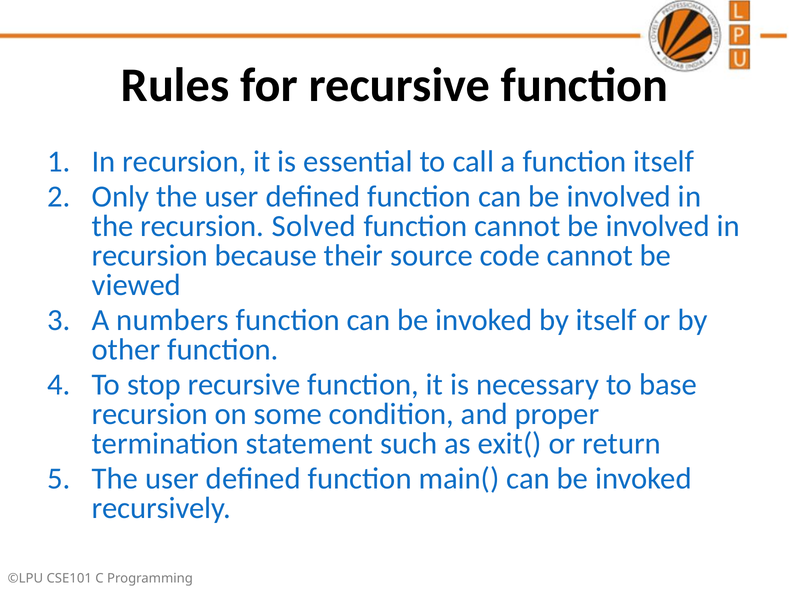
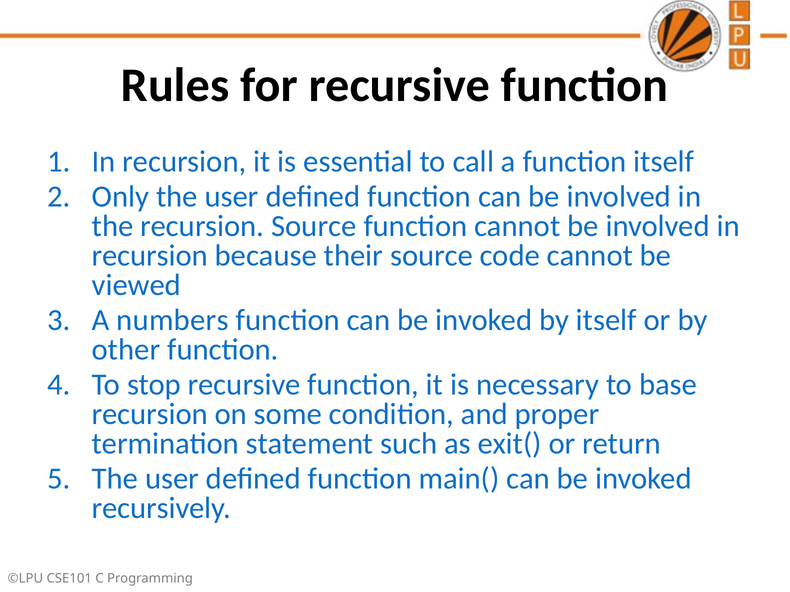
recursion Solved: Solved -> Source
